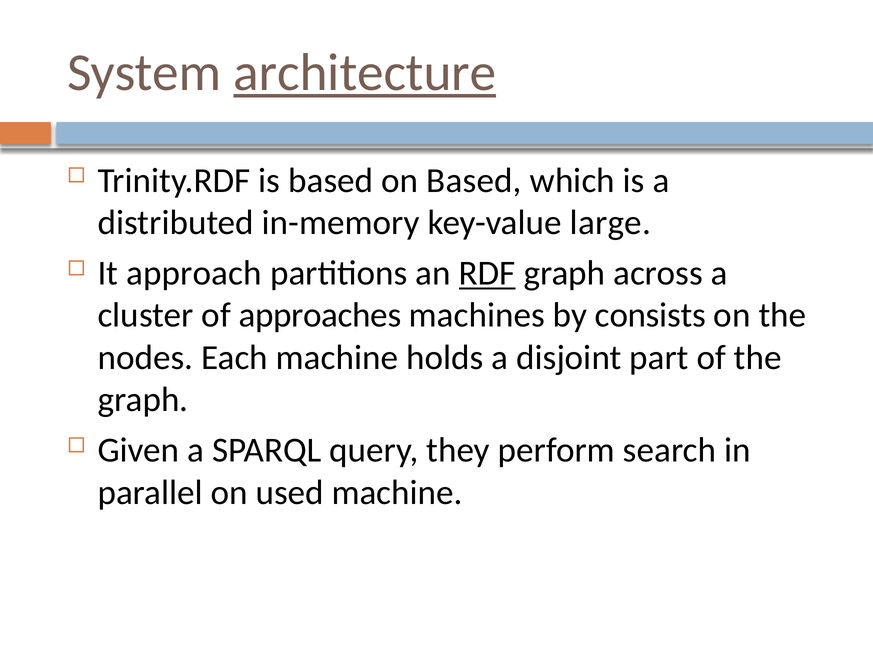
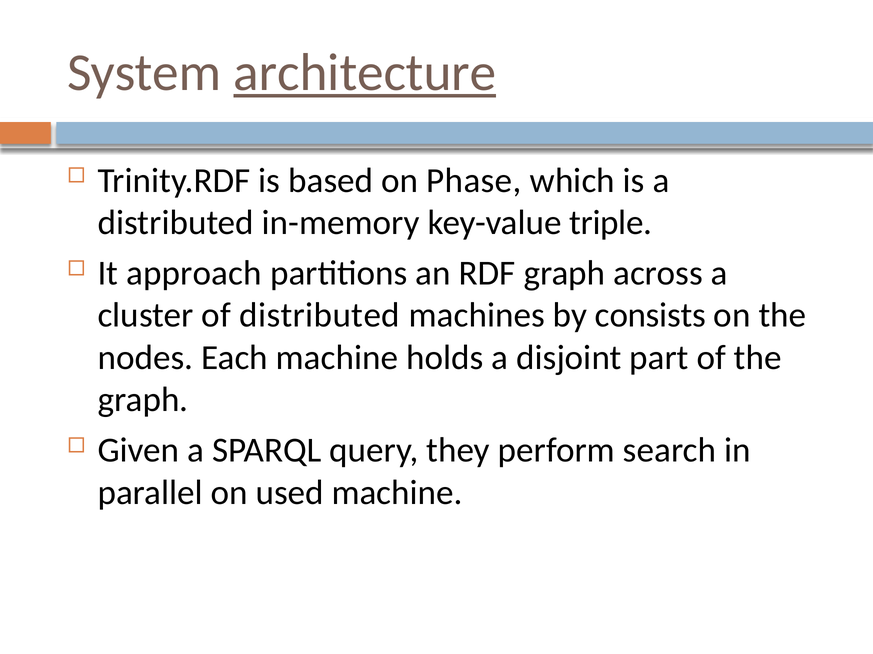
on Based: Based -> Phase
large: large -> triple
RDF underline: present -> none
of approaches: approaches -> distributed
